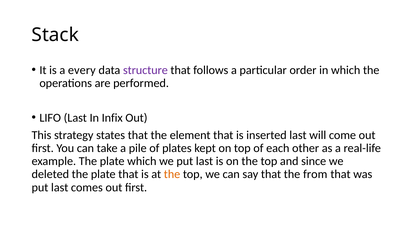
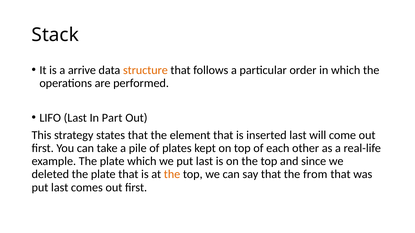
every: every -> arrive
structure colour: purple -> orange
Infix: Infix -> Part
